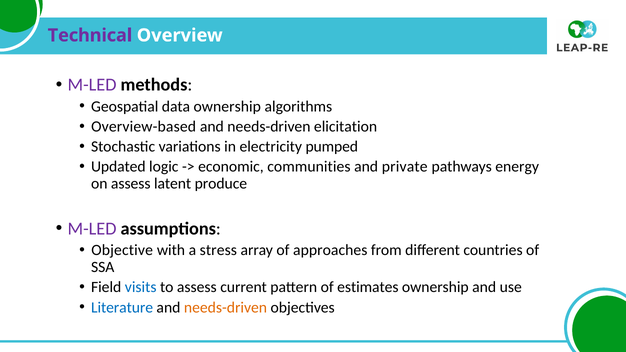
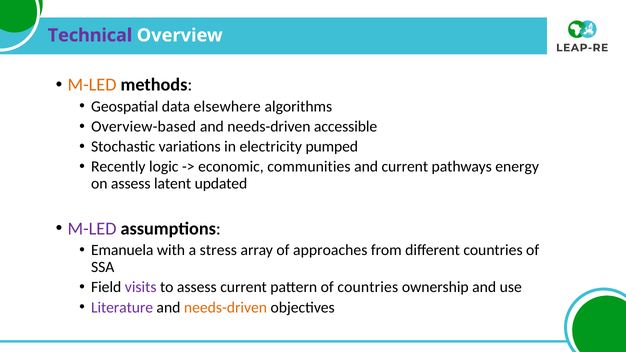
M-LED at (92, 85) colour: purple -> orange
data ownership: ownership -> elsewhere
elicitation: elicitation -> accessible
Updated: Updated -> Recently
and private: private -> current
produce: produce -> updated
Objective: Objective -> Emanuela
visits colour: blue -> purple
of estimates: estimates -> countries
Literature colour: blue -> purple
